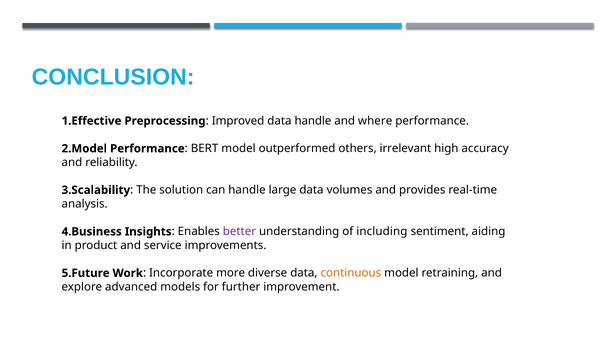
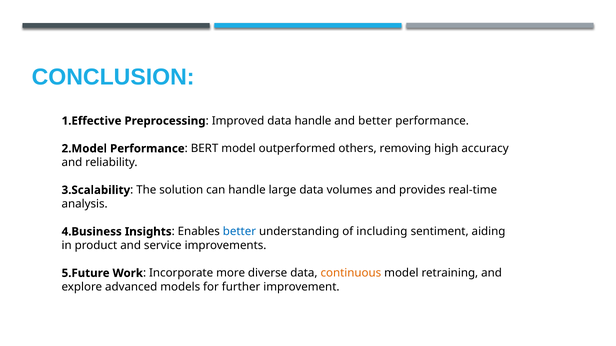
and where: where -> better
irrelevant: irrelevant -> removing
better at (239, 232) colour: purple -> blue
